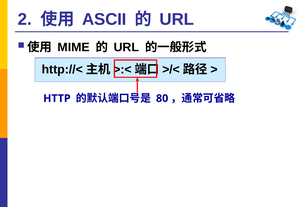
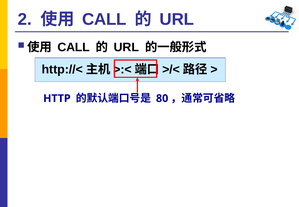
ASCII at (104, 19): ASCII -> CALL
MIME at (74, 47): MIME -> CALL
